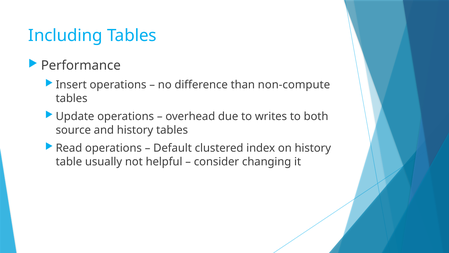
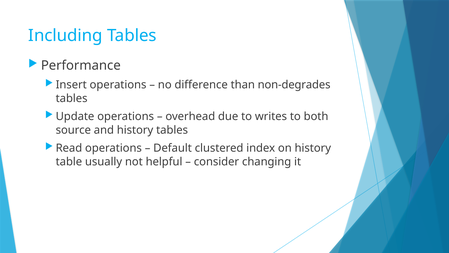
non-compute: non-compute -> non-degrades
